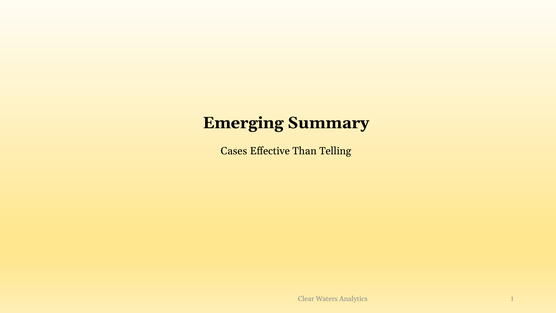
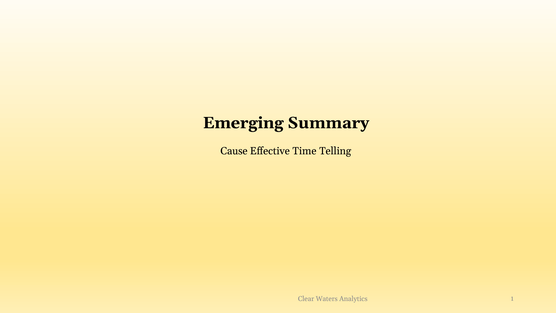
Cases: Cases -> Cause
Than: Than -> Time
